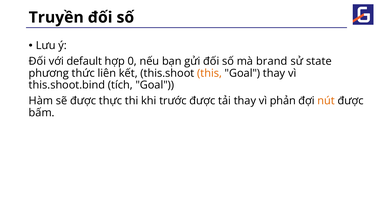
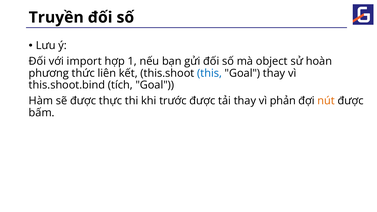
default: default -> import
0: 0 -> 1
brand: brand -> object
state: state -> hoàn
this colour: orange -> blue
